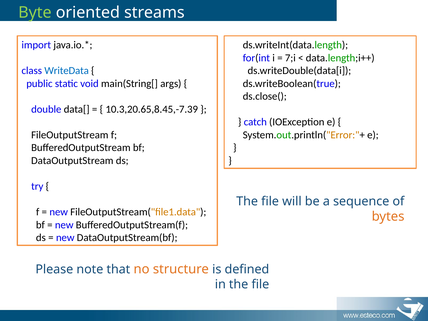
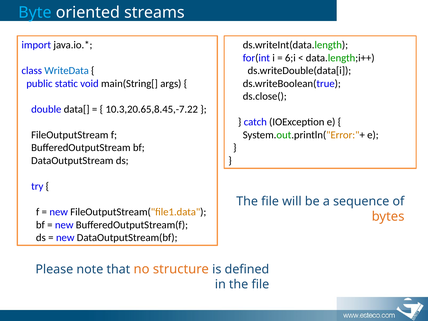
Byte colour: light green -> light blue
7;i: 7;i -> 6;i
10.3,20.65,8.45,-7.39: 10.3,20.65,8.45,-7.39 -> 10.3,20.65,8.45,-7.22
